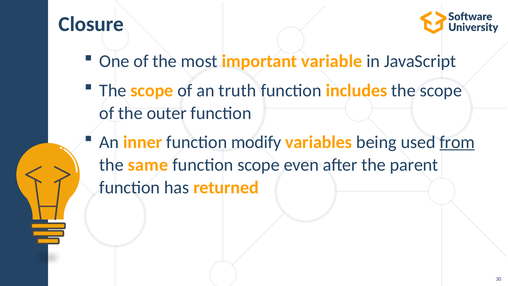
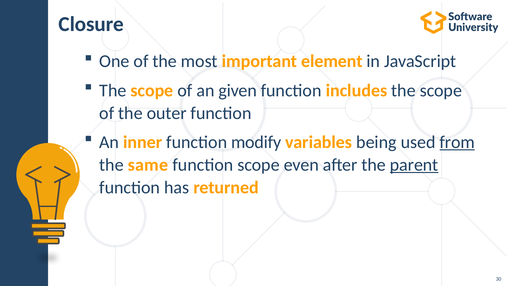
variable: variable -> element
truth: truth -> given
parent underline: none -> present
